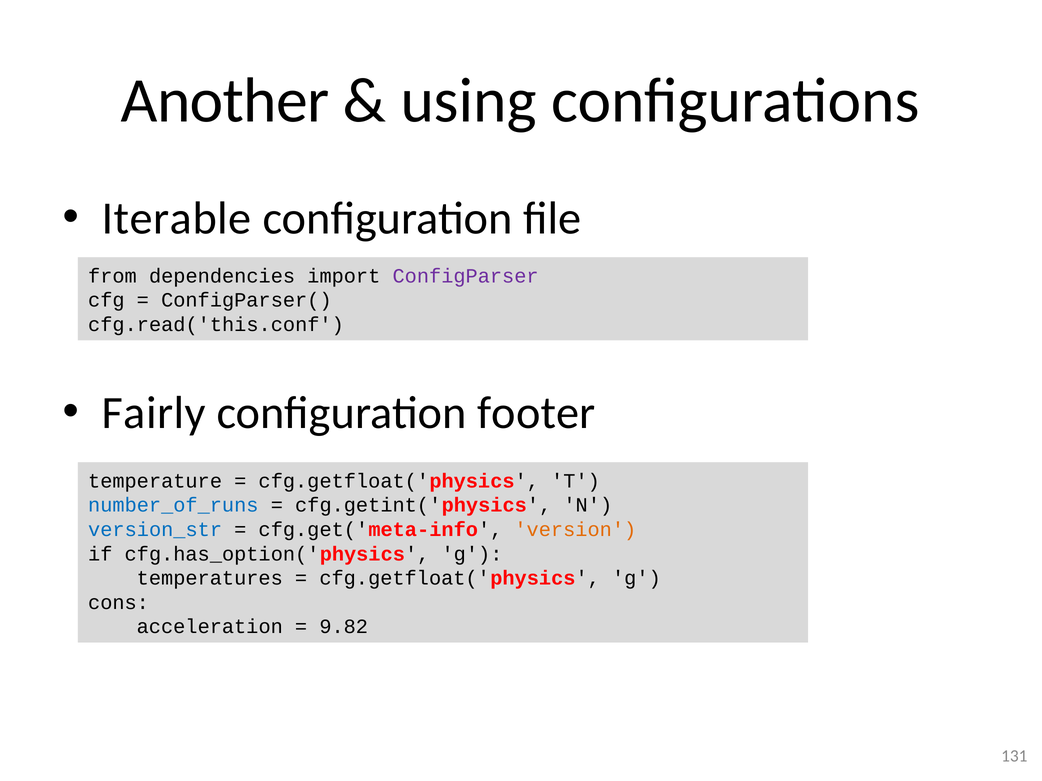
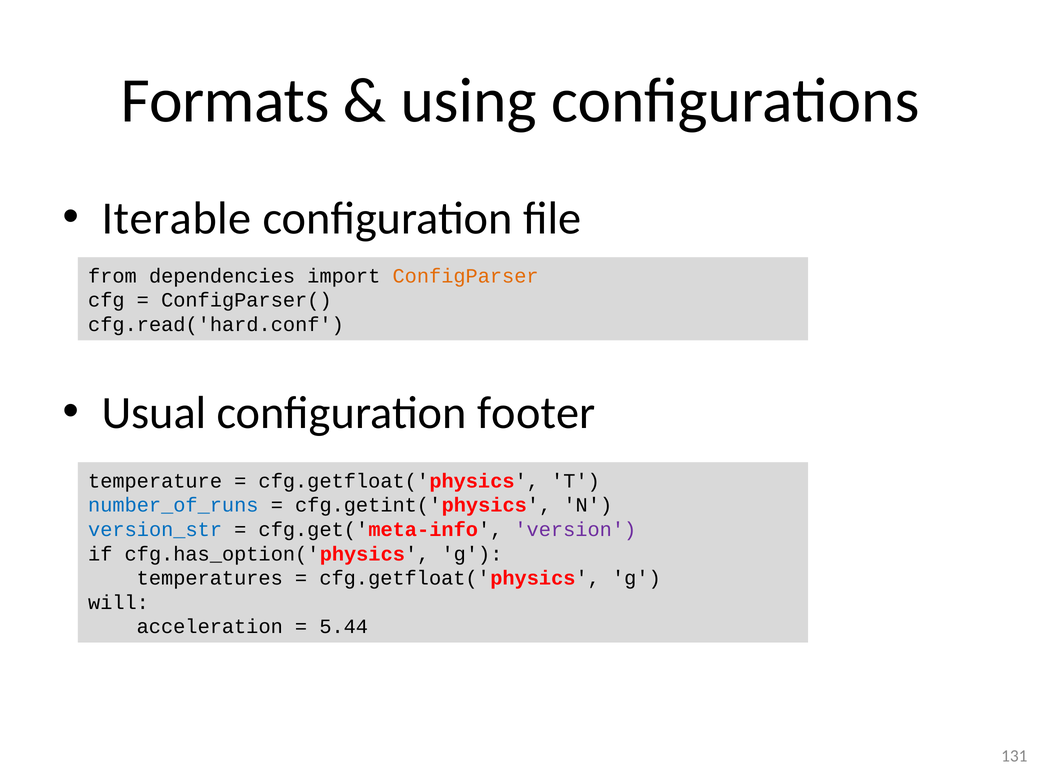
Another: Another -> Formats
ConfigParser colour: purple -> orange
cfg.read('this.conf: cfg.read('this.conf -> cfg.read('hard.conf
Fairly: Fairly -> Usual
version colour: orange -> purple
cons: cons -> will
9.82: 9.82 -> 5.44
